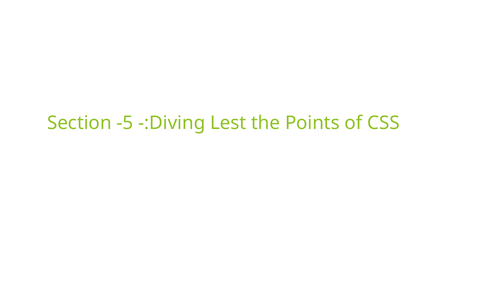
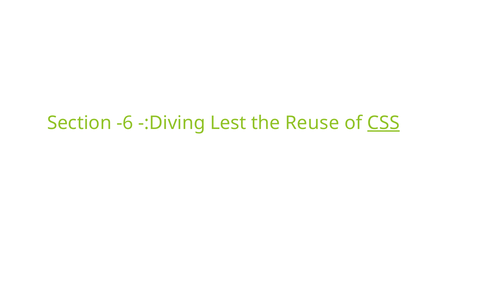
-5: -5 -> -6
Points: Points -> Reuse
CSS underline: none -> present
